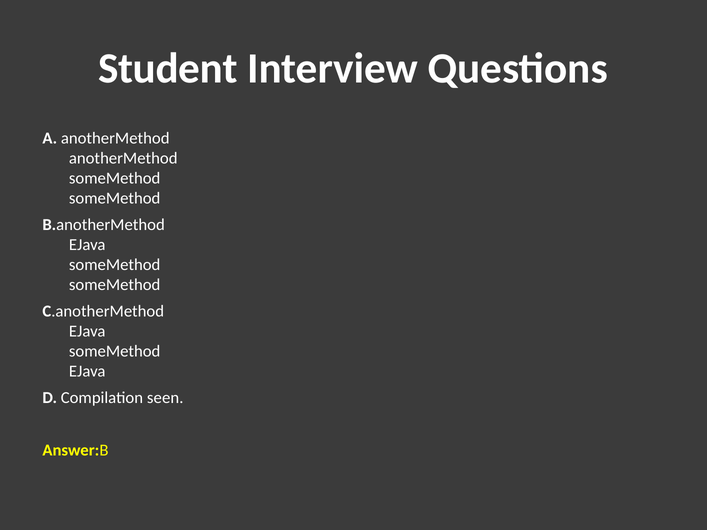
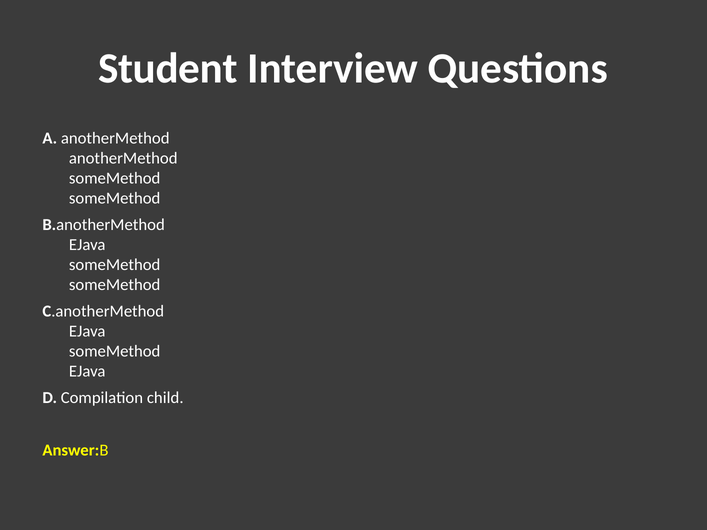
seen: seen -> child
